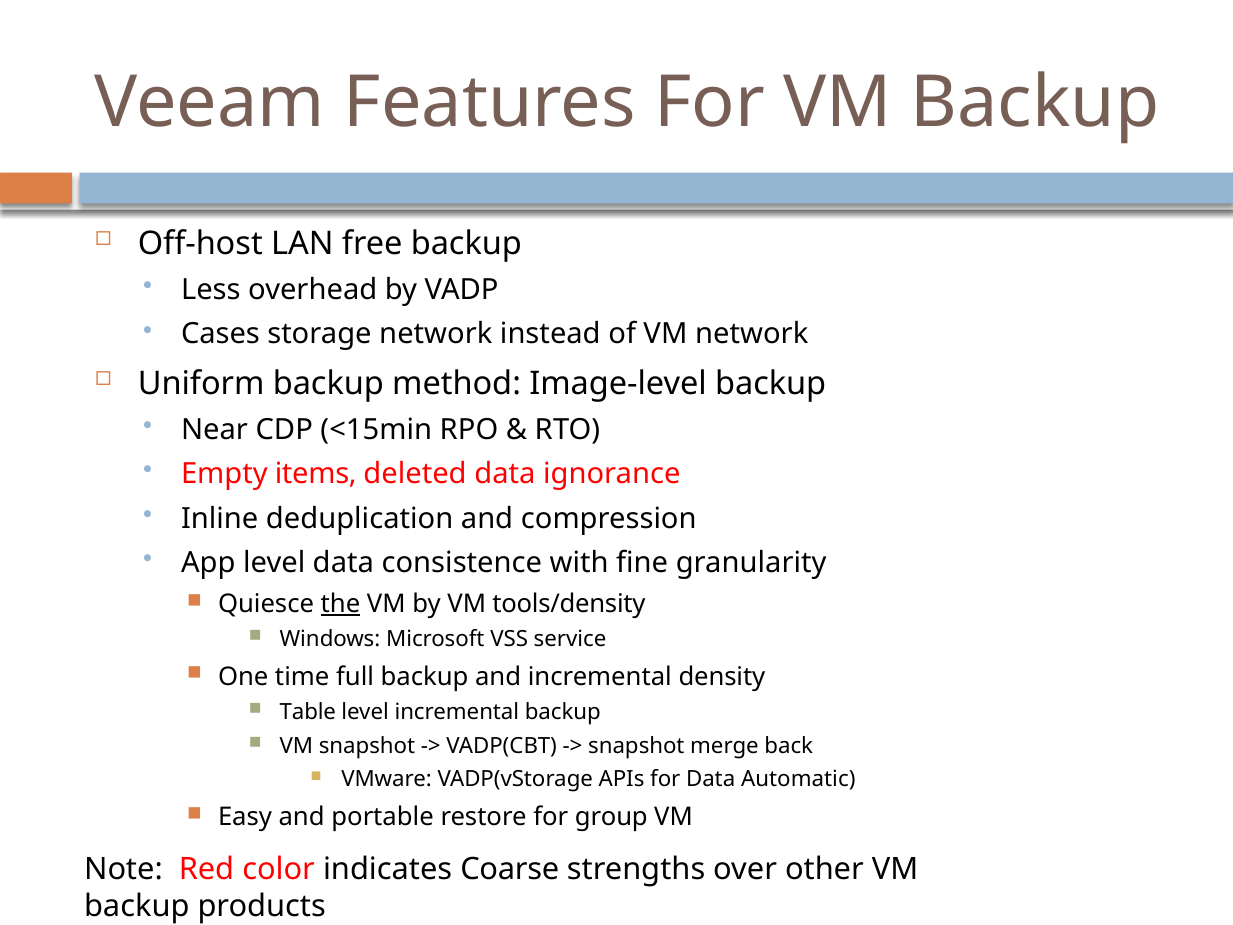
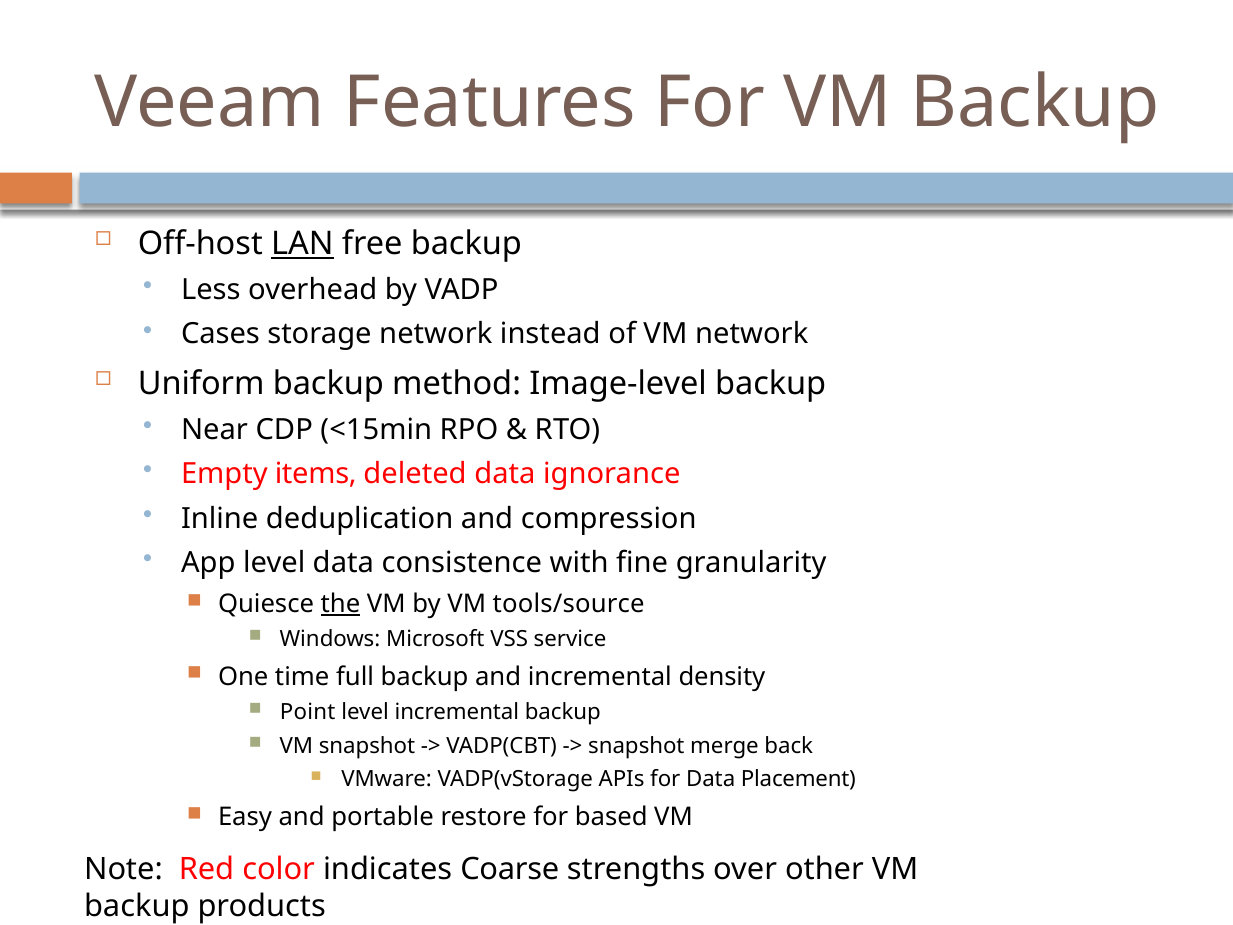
LAN underline: none -> present
tools/density: tools/density -> tools/source
Table: Table -> Point
Automatic: Automatic -> Placement
group: group -> based
